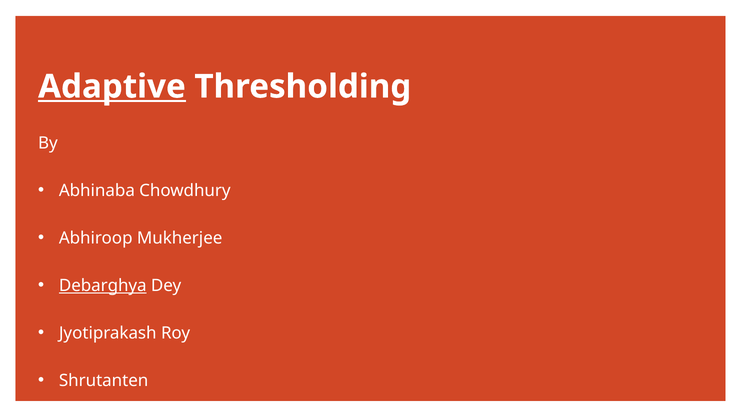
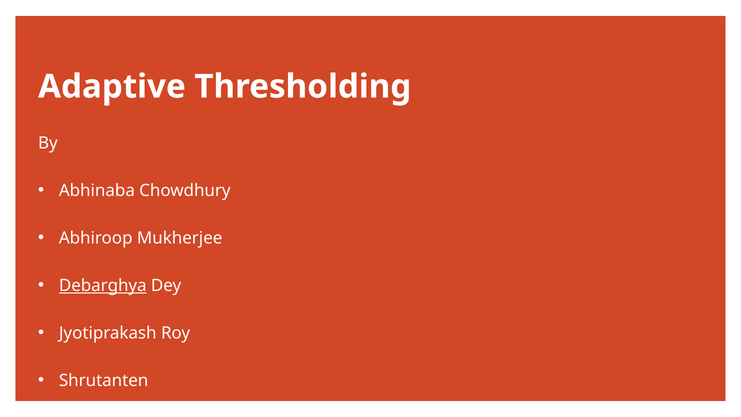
Adaptive underline: present -> none
